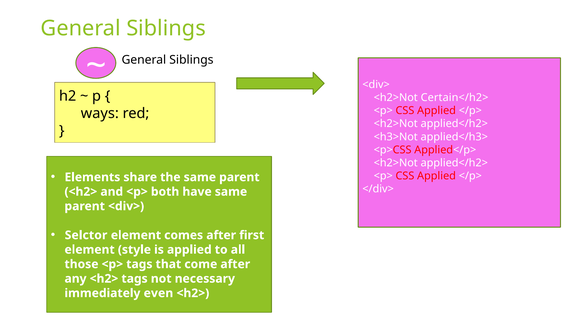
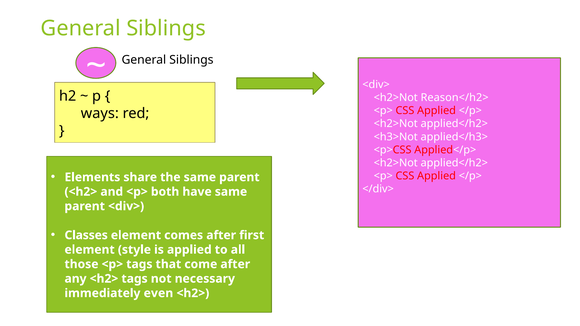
Certain</h2>: Certain</h2> -> Reason</h2>
Selctor: Selctor -> Classes
